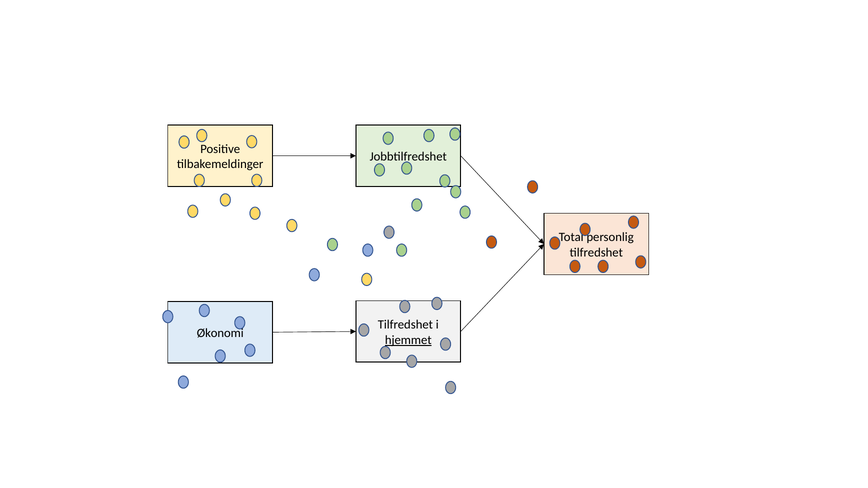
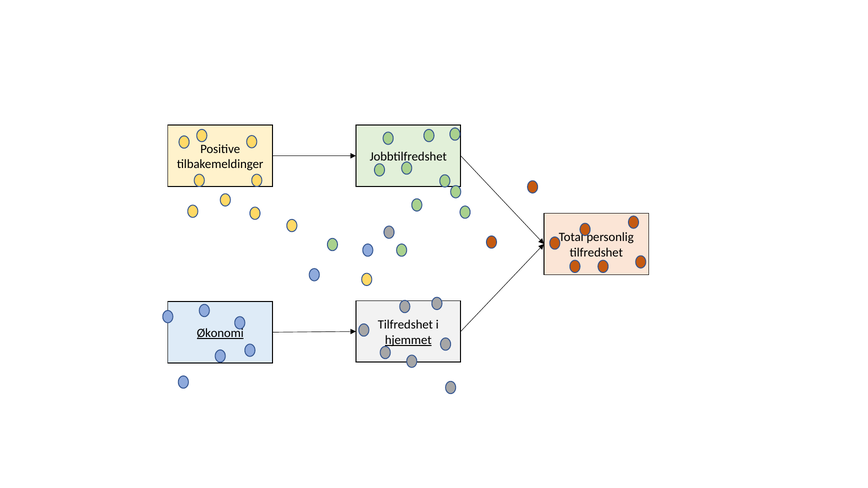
Økonomi underline: none -> present
